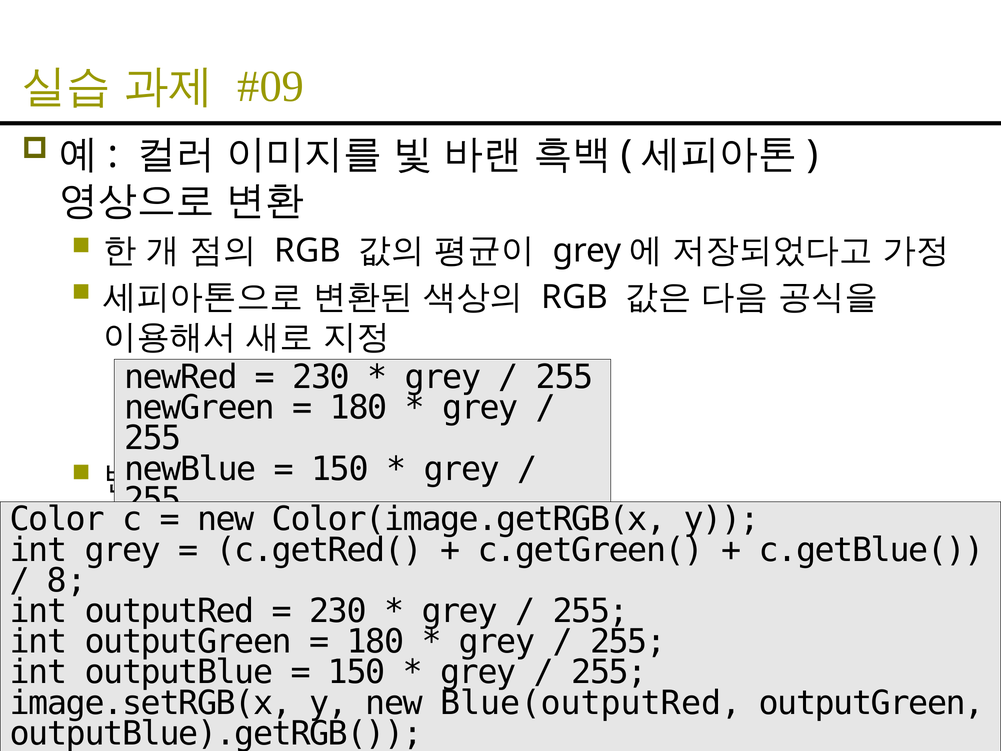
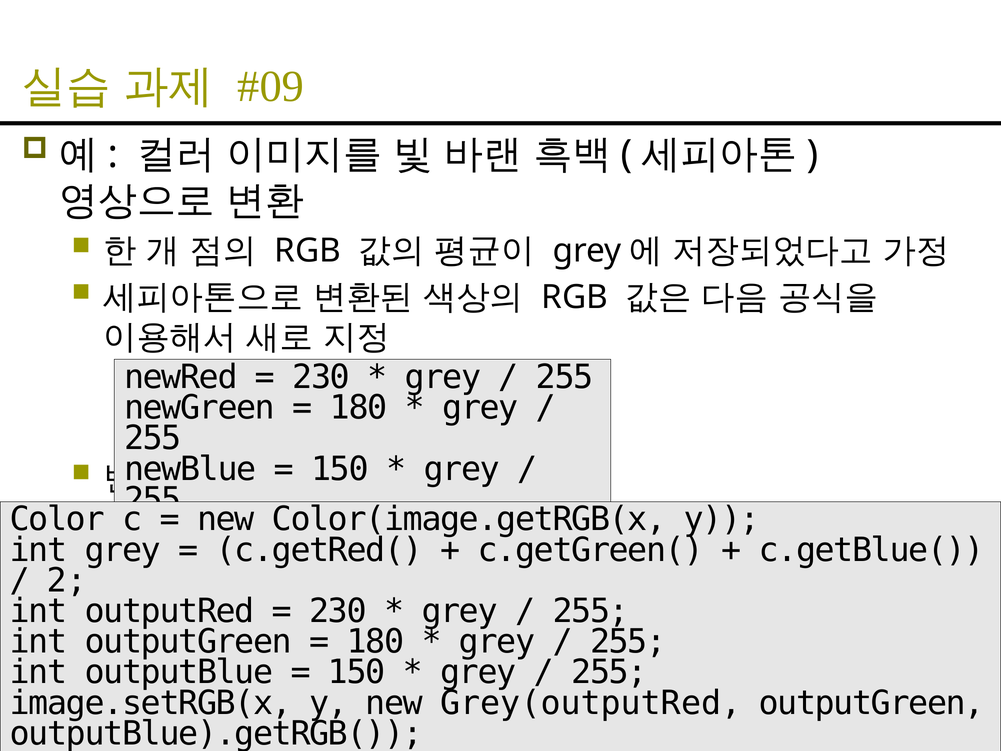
8: 8 -> 2
Blue(outputRed: Blue(outputRed -> Grey(outputRed
